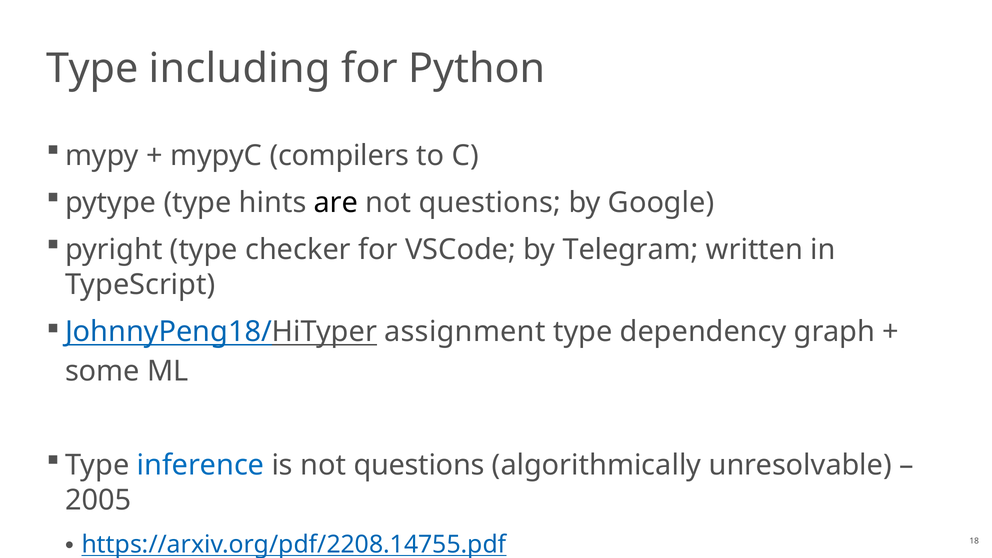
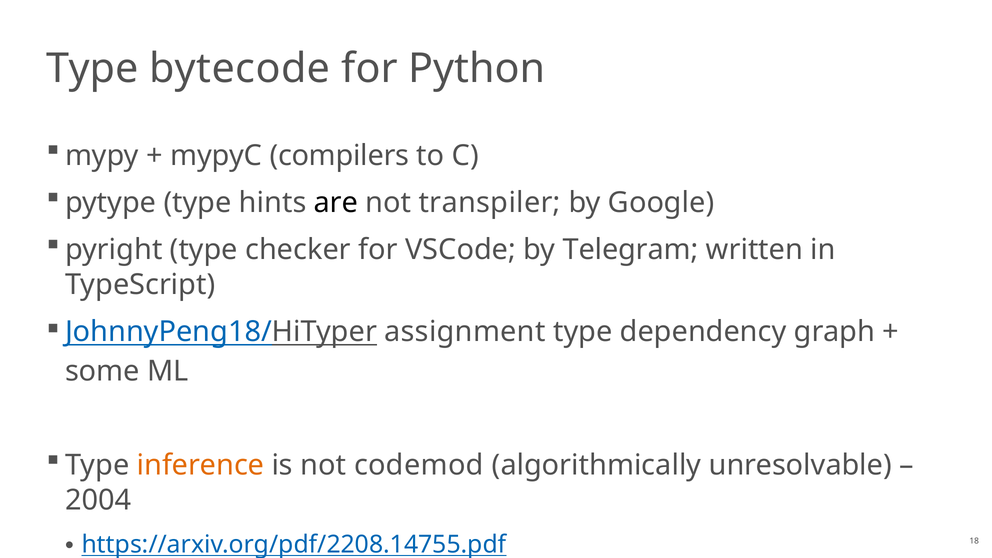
including: including -> bytecode
questions at (490, 203): questions -> transpiler
inference colour: blue -> orange
is not questions: questions -> codemod
2005: 2005 -> 2004
